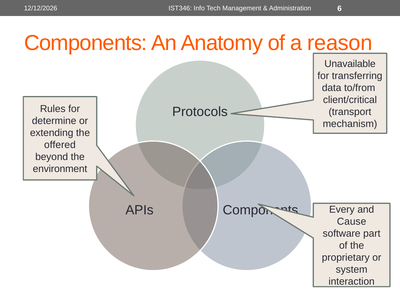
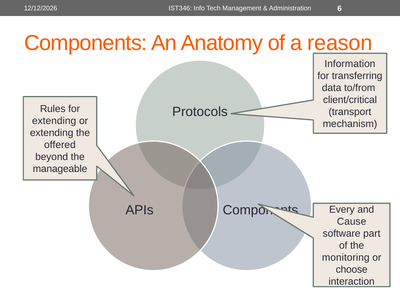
Unavailable: Unavailable -> Information
determine at (54, 121): determine -> extending
environment: environment -> manageable
proprietary: proprietary -> monitoring
system: system -> choose
